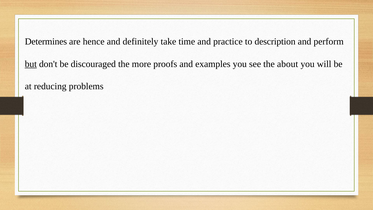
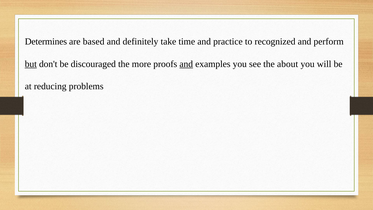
hence: hence -> based
description: description -> recognized
and at (186, 64) underline: none -> present
